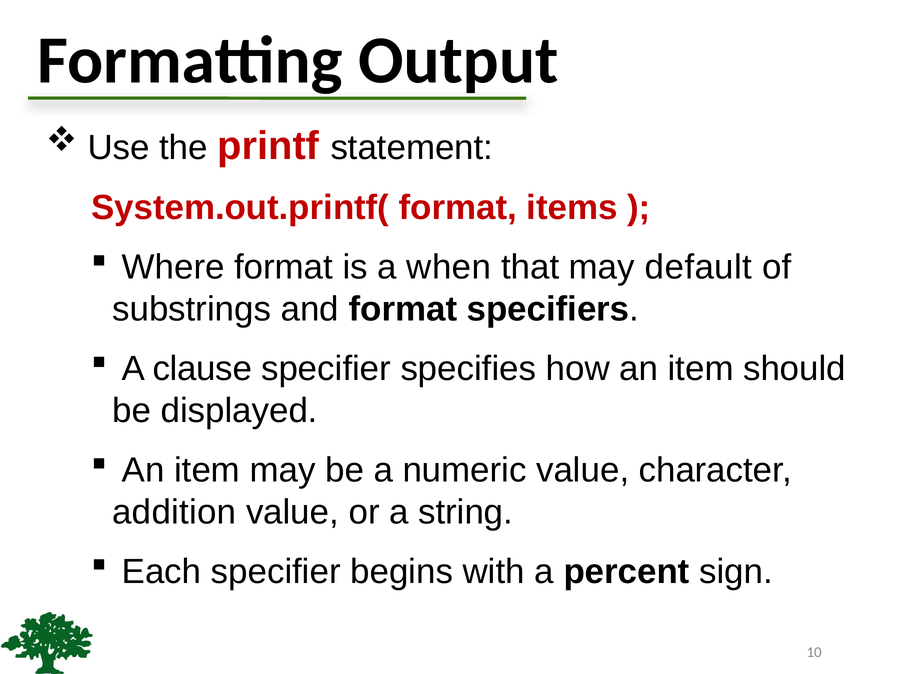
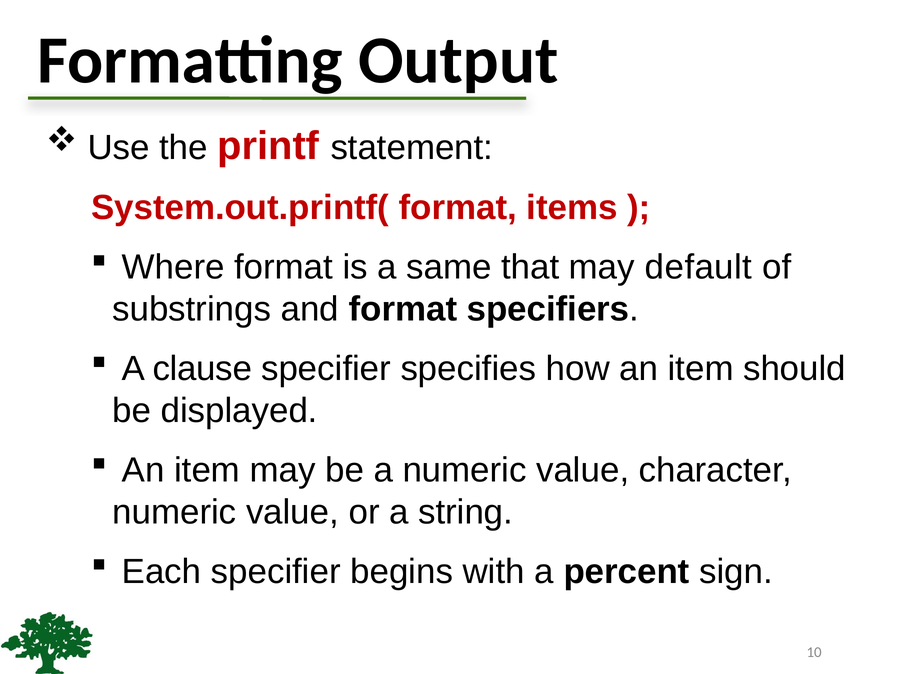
when: when -> same
addition at (174, 512): addition -> numeric
